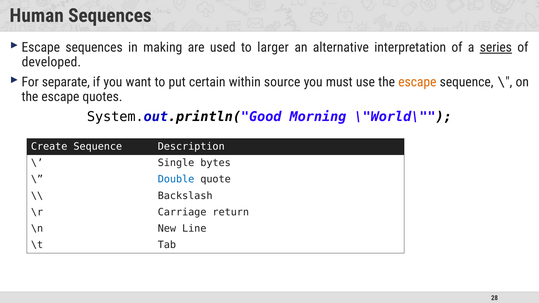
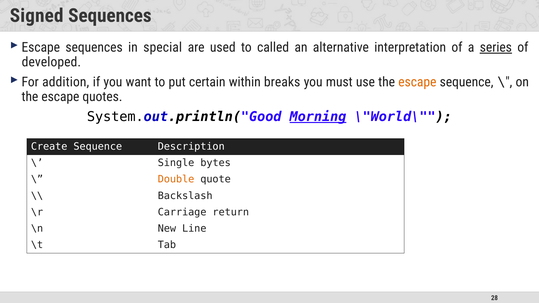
Human: Human -> Signed
making: making -> special
larger: larger -> called
separate: separate -> addition
source: source -> breaks
Morning underline: none -> present
Double colour: blue -> orange
